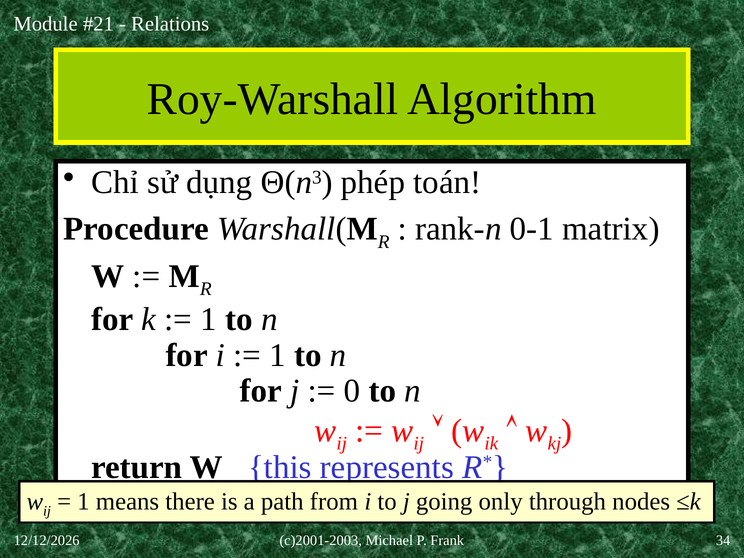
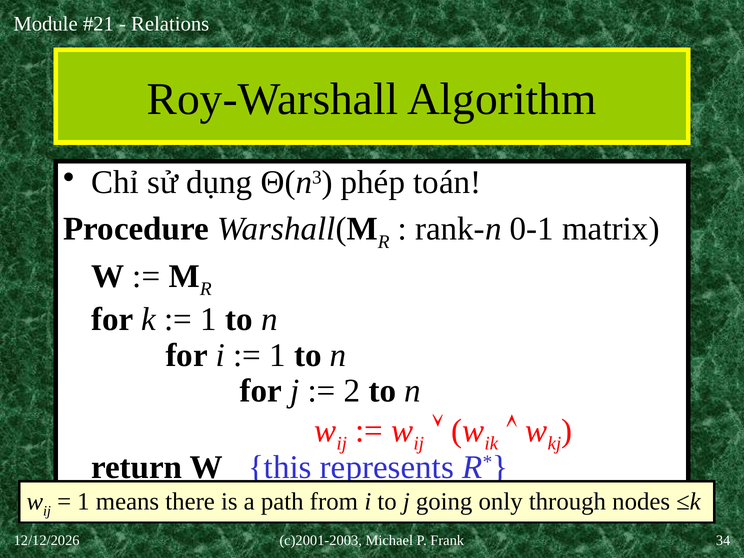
0: 0 -> 2
